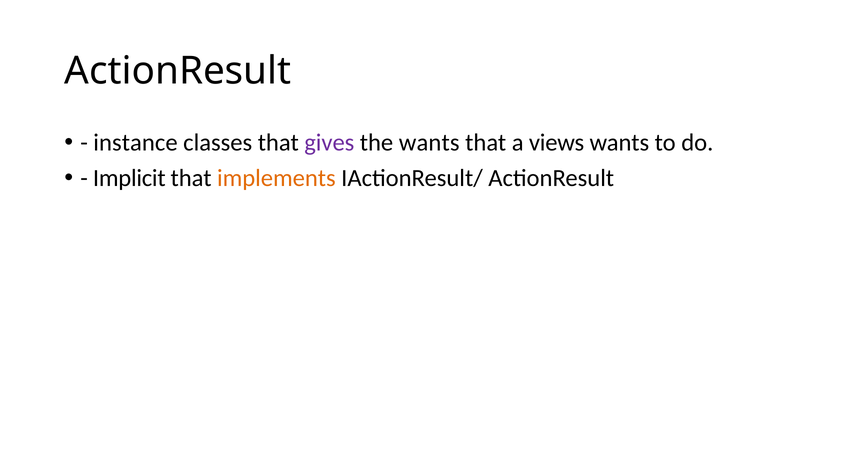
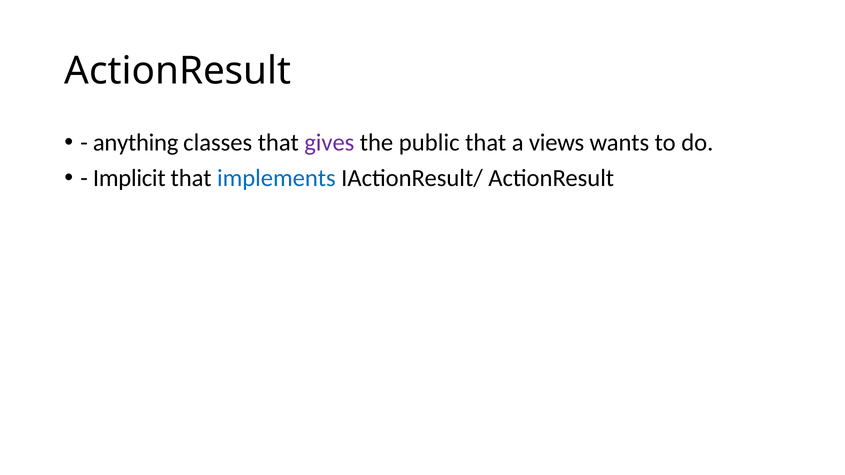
instance: instance -> anything
the wants: wants -> public
implements colour: orange -> blue
